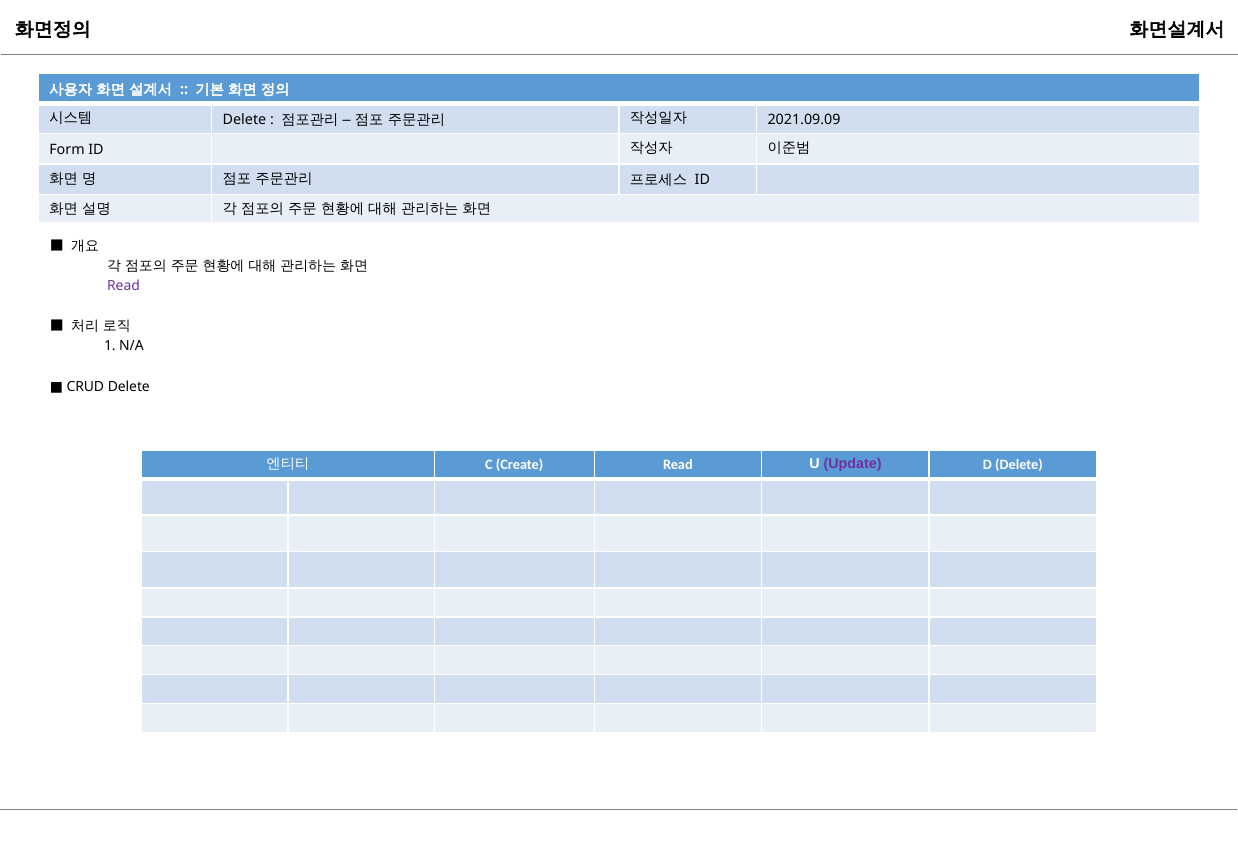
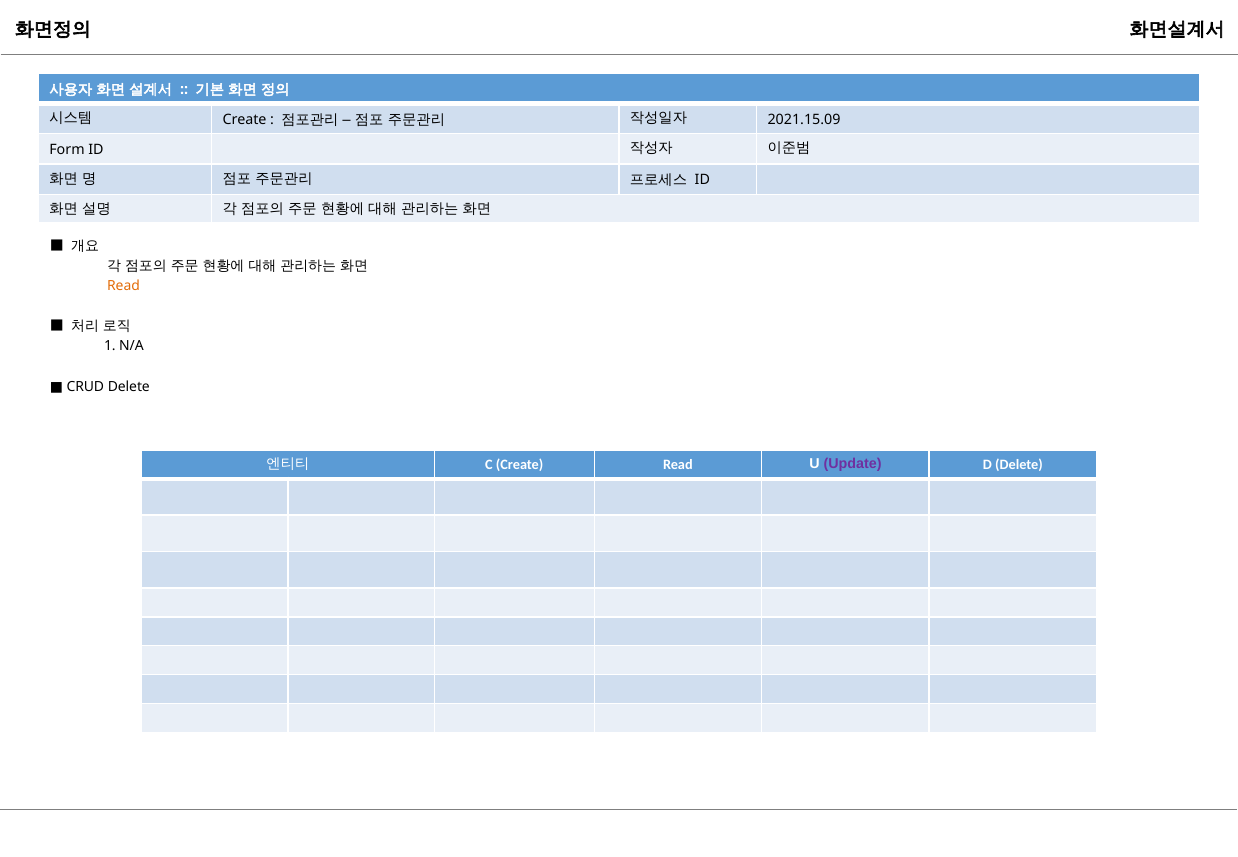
Delete at (244, 119): Delete -> Create
2021.09.09: 2021.09.09 -> 2021.15.09
Read at (124, 286) colour: purple -> orange
